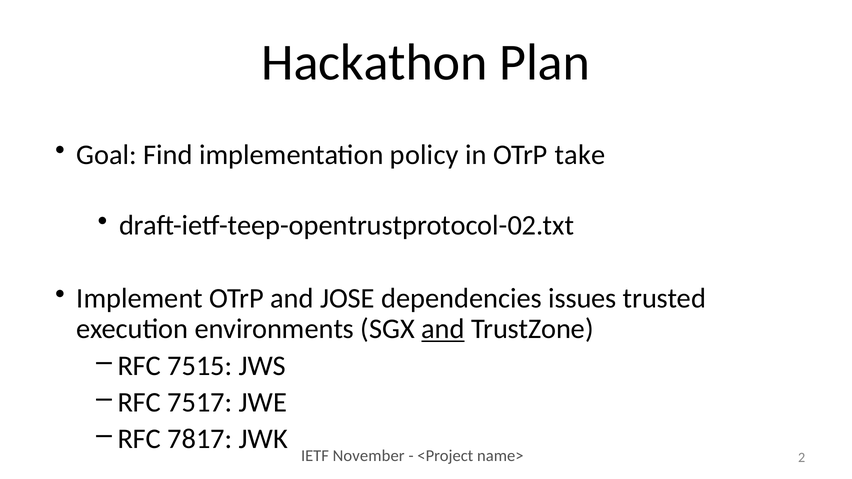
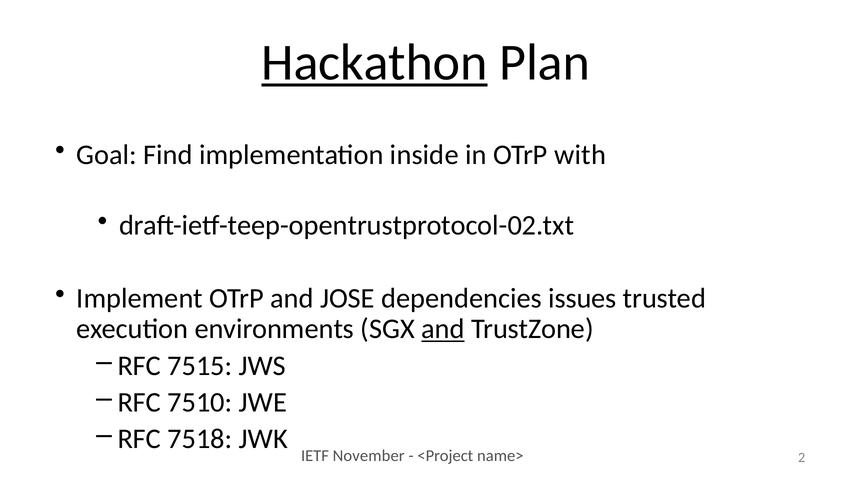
Hackathon underline: none -> present
policy: policy -> inside
take: take -> with
7517: 7517 -> 7510
7817: 7817 -> 7518
